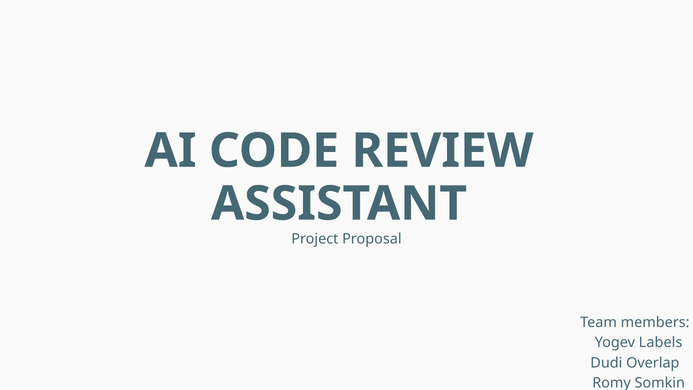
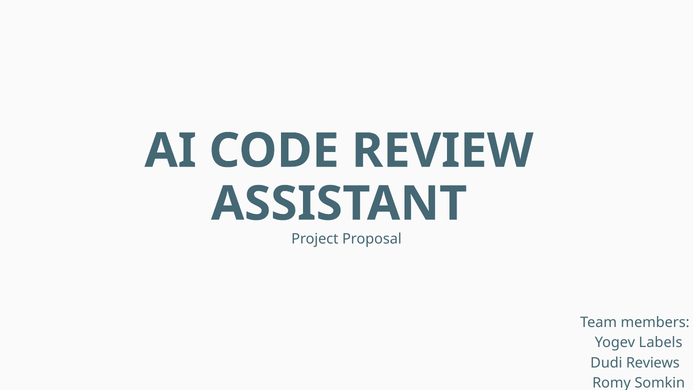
Overlap: Overlap -> Reviews
